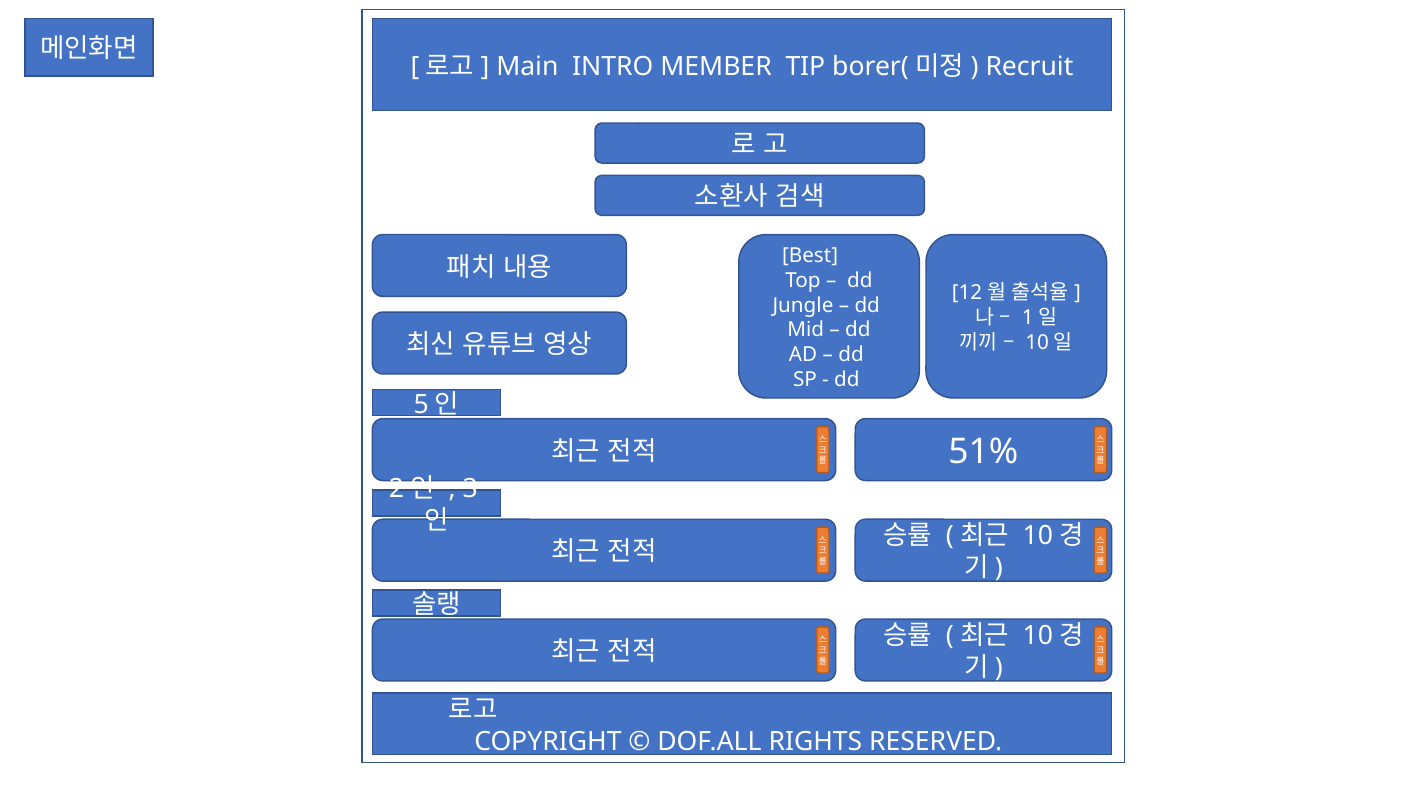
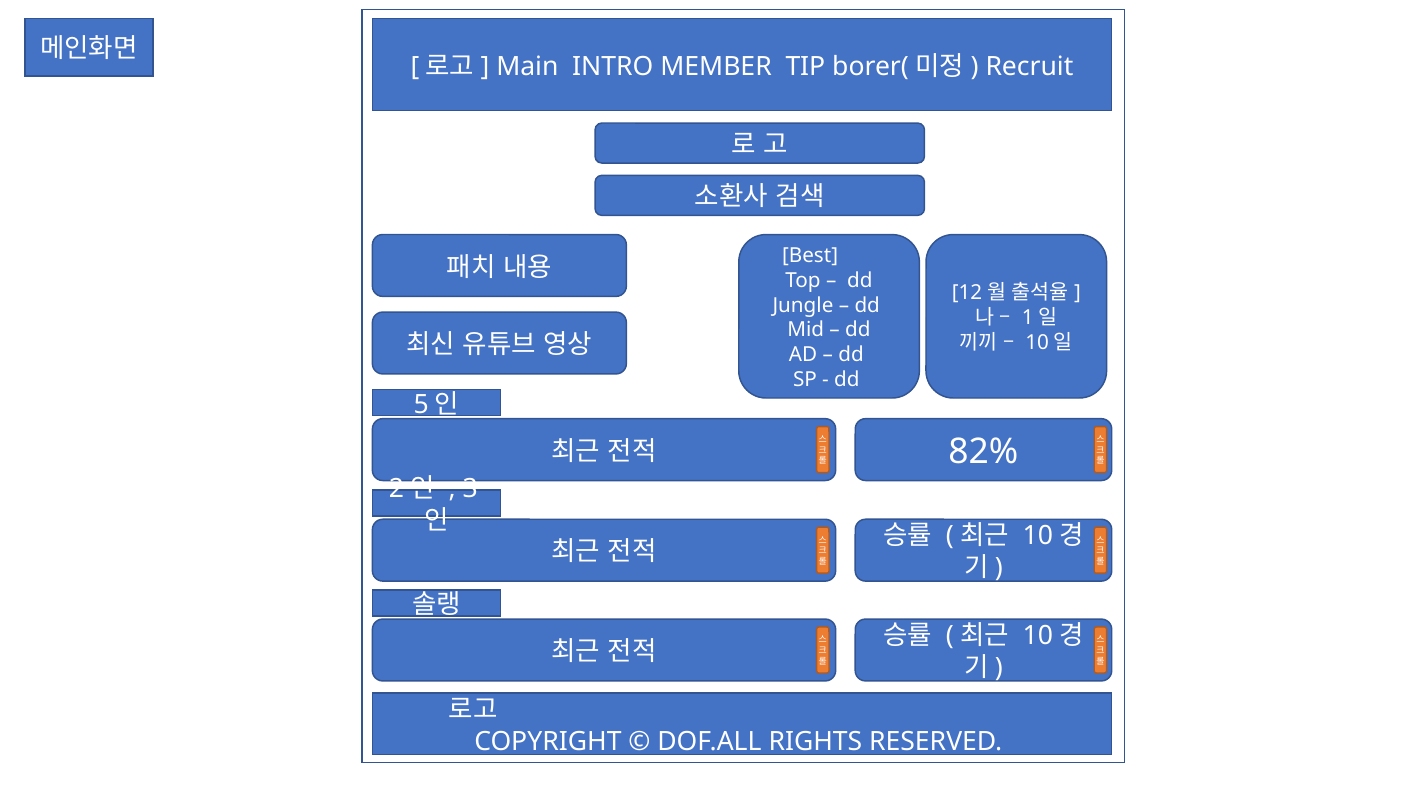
51%: 51% -> 82%
